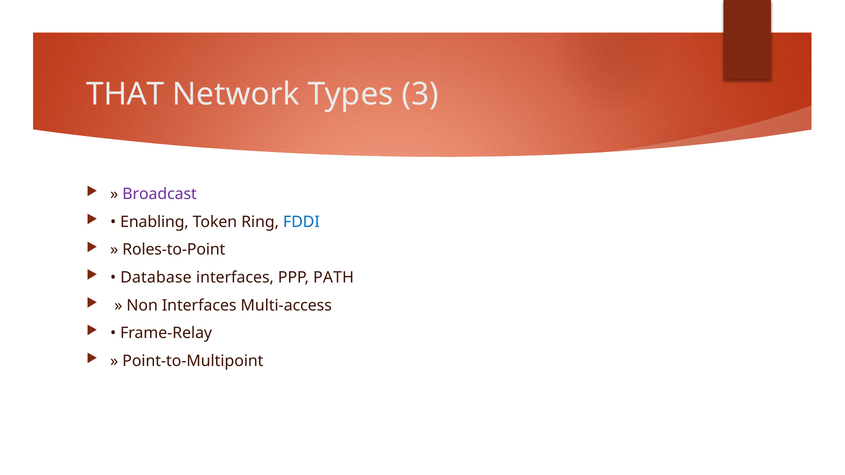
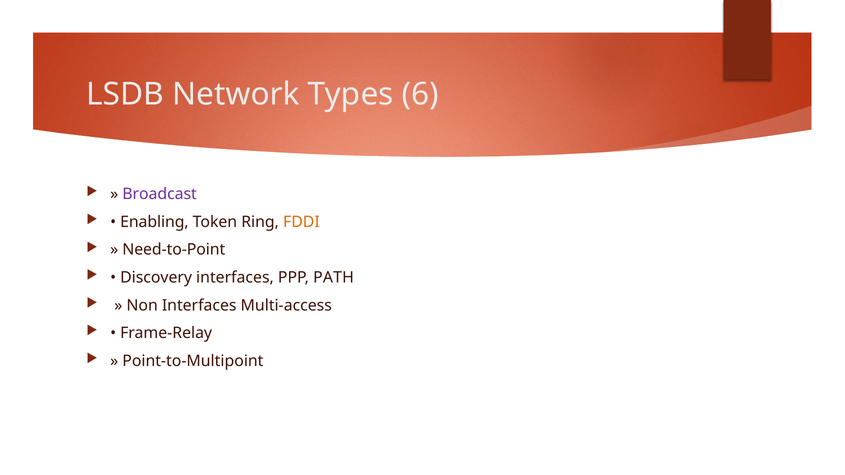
THAT: THAT -> LSDB
3: 3 -> 6
FDDI colour: blue -> orange
Roles-to-Point: Roles-to-Point -> Need-to-Point
Database: Database -> Discovery
